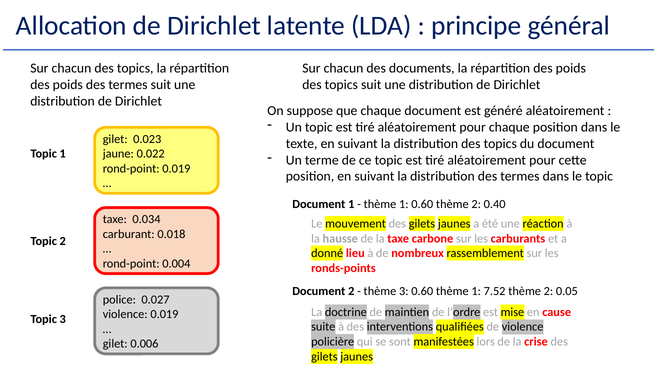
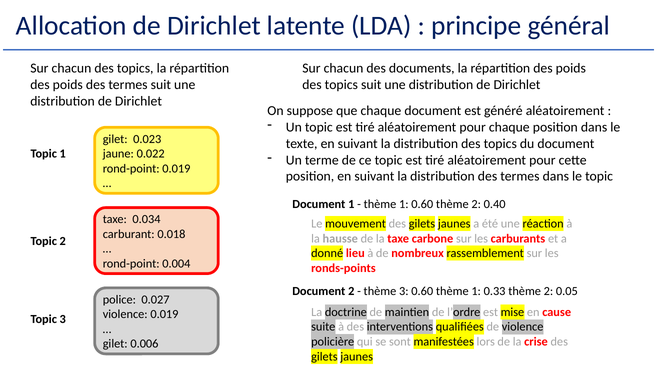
7.52: 7.52 -> 0.33
